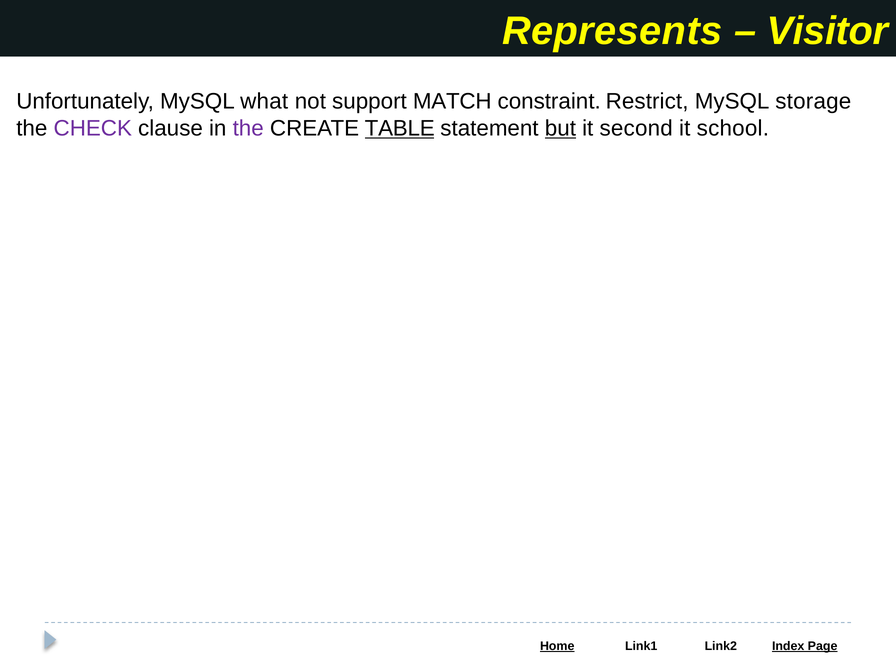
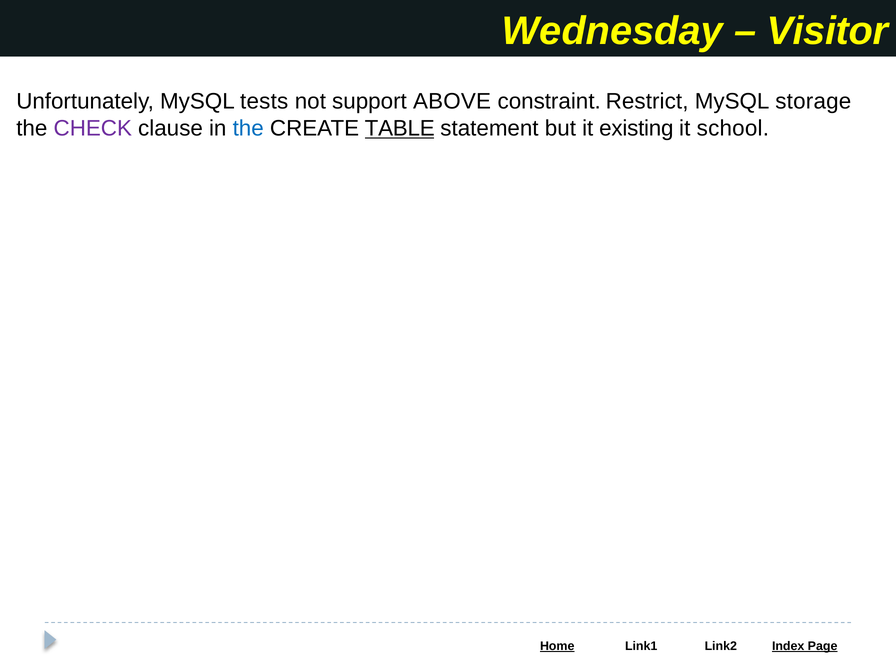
Represents: Represents -> Wednesday
what: what -> tests
MATCH: MATCH -> ABOVE
the at (248, 128) colour: purple -> blue
but underline: present -> none
second: second -> existing
